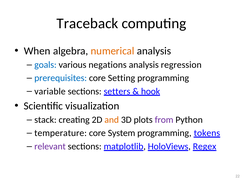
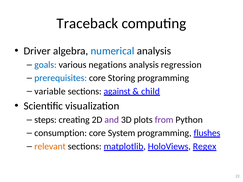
When: When -> Driver
numerical colour: orange -> blue
Setting: Setting -> Storing
setters: setters -> against
hook: hook -> child
stack: stack -> steps
and colour: orange -> purple
temperature: temperature -> consumption
tokens: tokens -> flushes
relevant colour: purple -> orange
